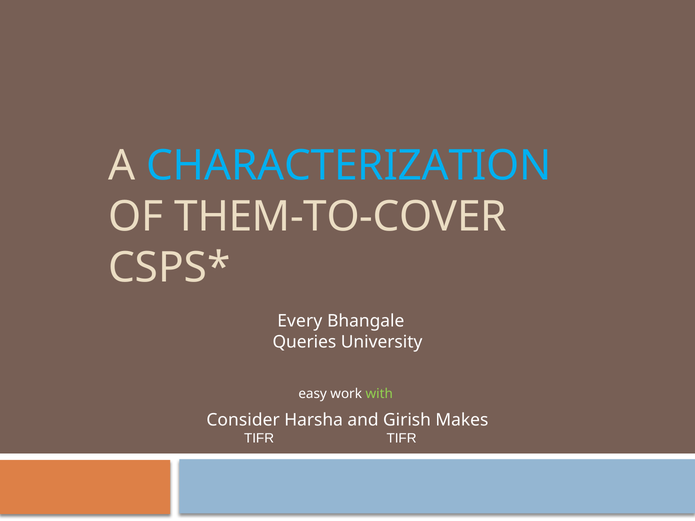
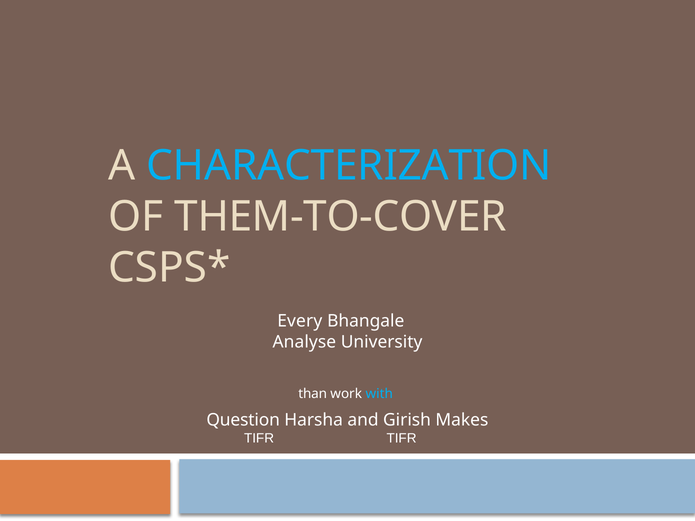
Queries: Queries -> Analyse
easy: easy -> than
with colour: light green -> light blue
Consider: Consider -> Question
